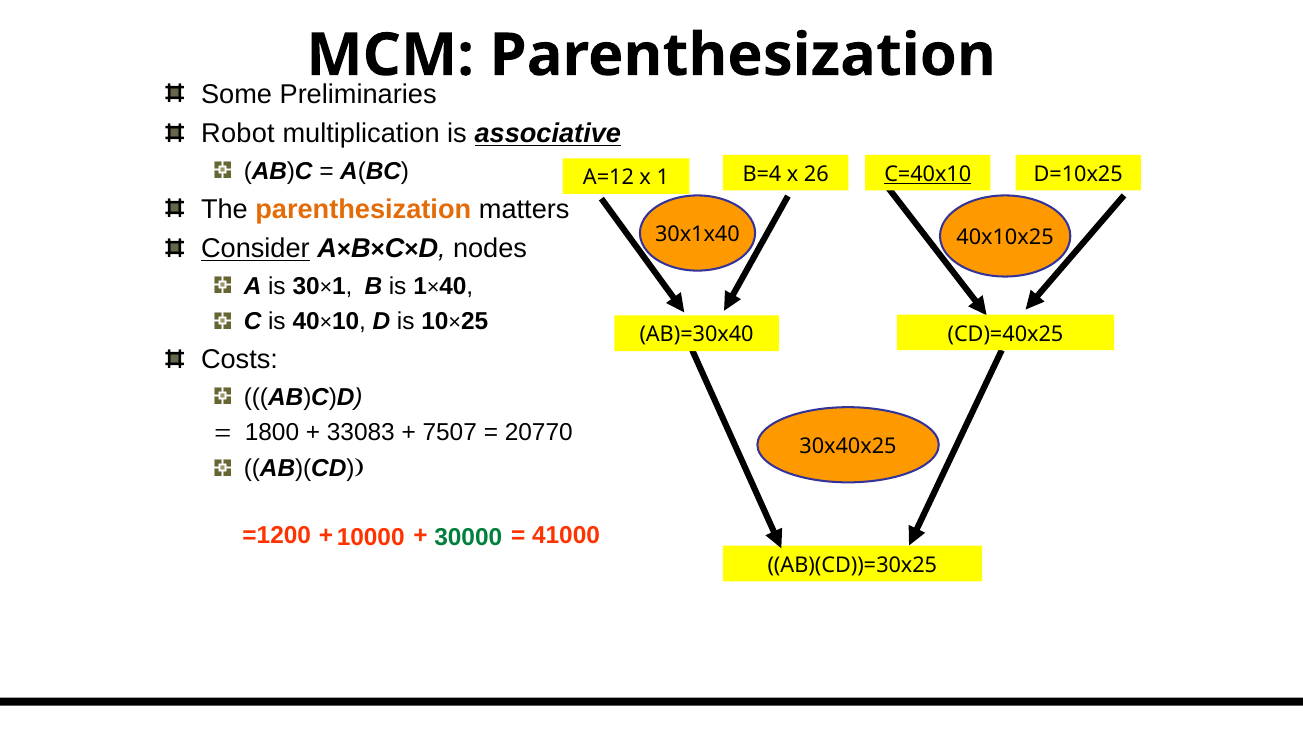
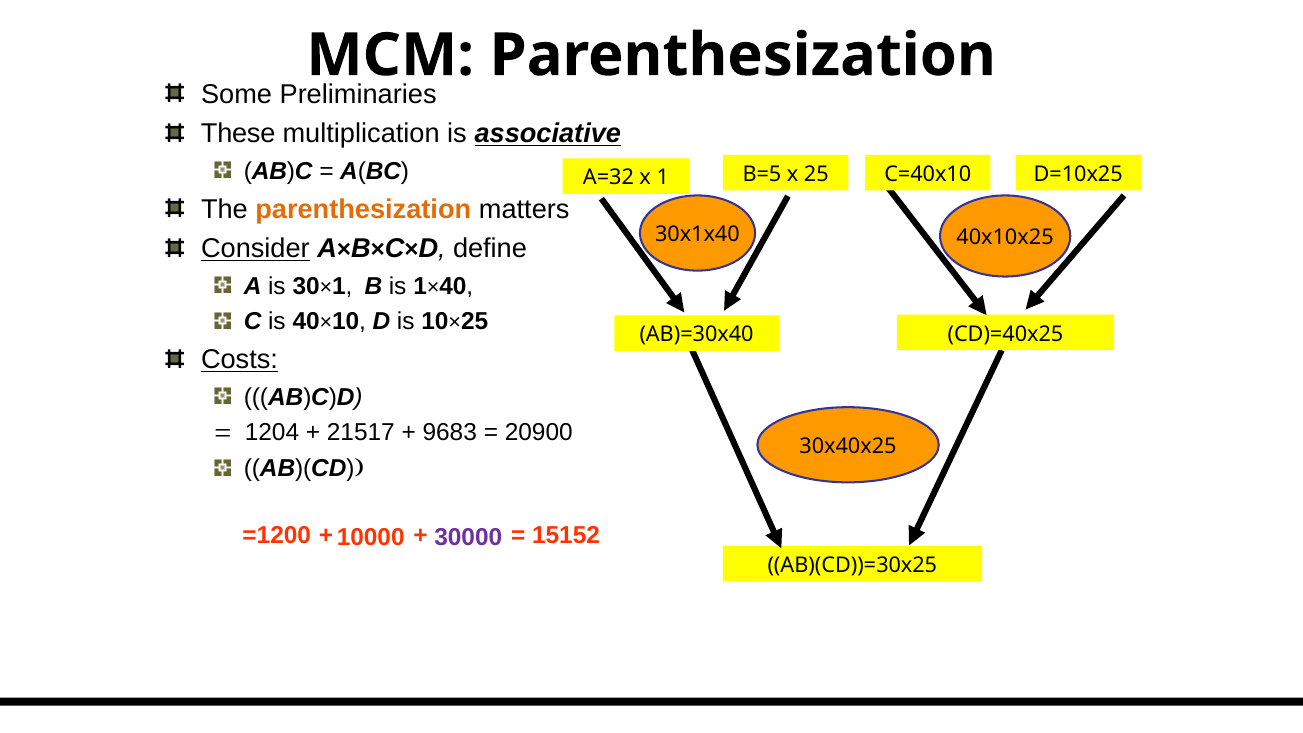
Robot: Robot -> These
C=40x10 underline: present -> none
A=12: A=12 -> A=32
B=4: B=4 -> B=5
26: 26 -> 25
nodes: nodes -> define
Costs underline: none -> present
1800: 1800 -> 1204
33083: 33083 -> 21517
7507: 7507 -> 9683
20770: 20770 -> 20900
30000 colour: green -> purple
41000: 41000 -> 15152
